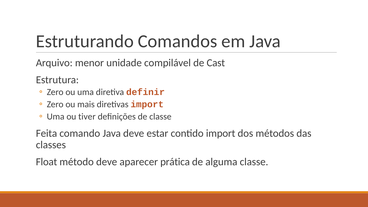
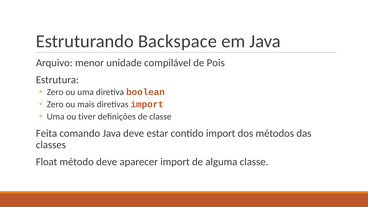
Comandos: Comandos -> Backspace
Cast: Cast -> Pois
definir: definir -> boolean
aparecer prática: prática -> import
